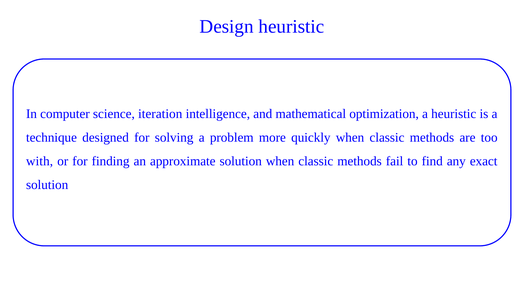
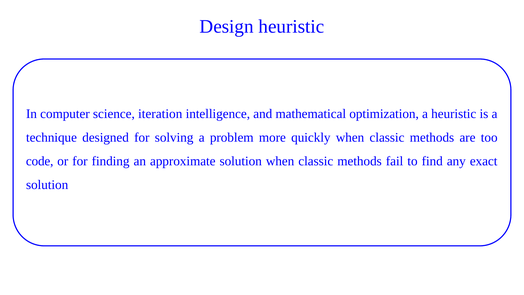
with: with -> code
